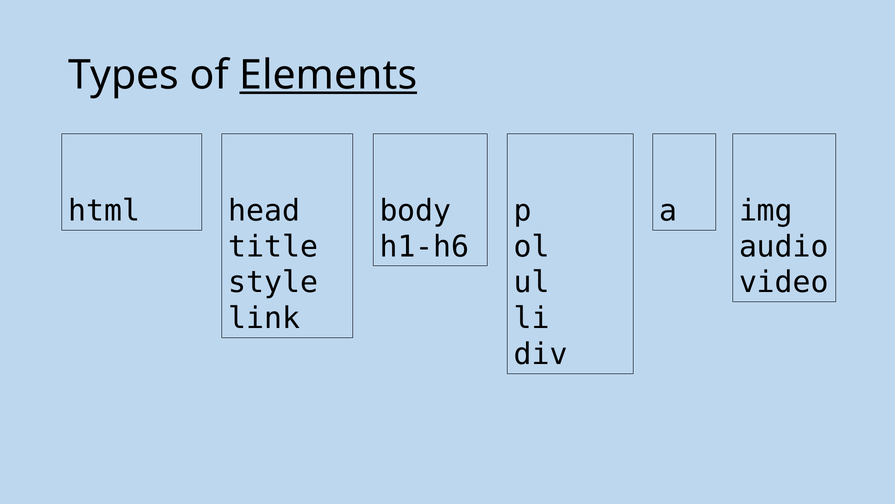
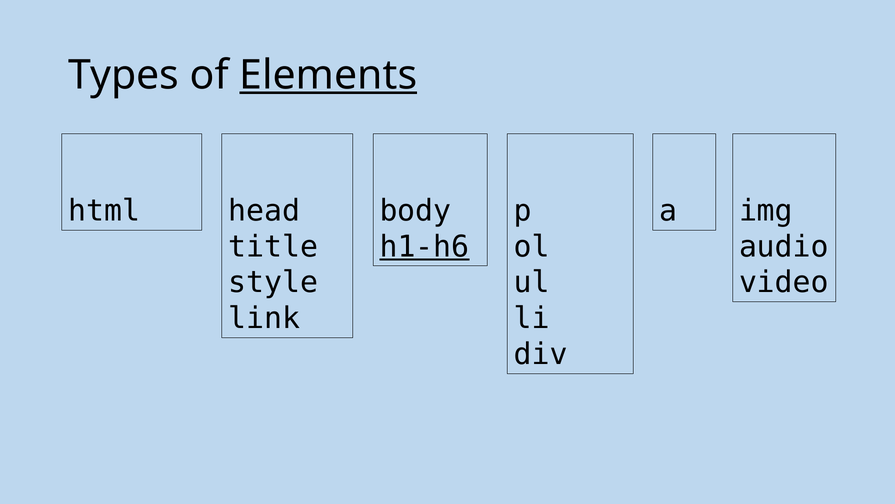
h1-h6 underline: none -> present
